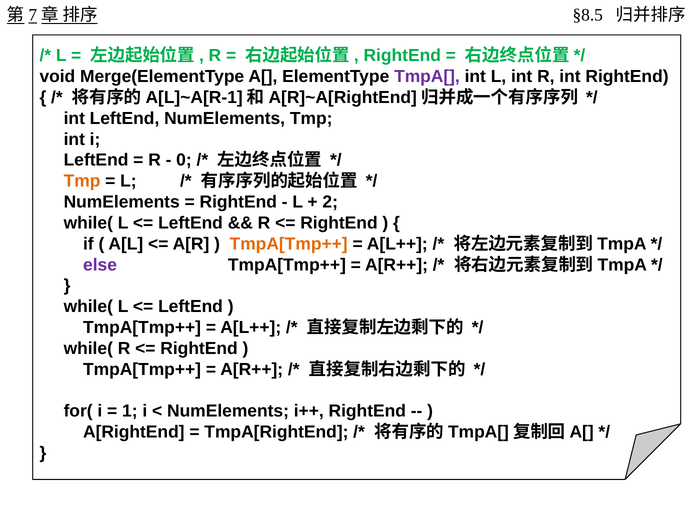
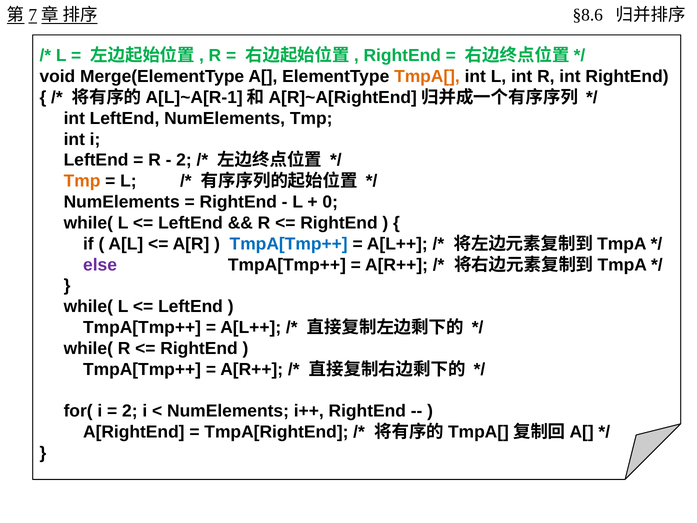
§8.5: §8.5 -> §8.6
TmpA[ colour: purple -> orange
0 at (184, 160): 0 -> 2
2: 2 -> 0
TmpA[Tmp++ at (289, 244) colour: orange -> blue
1 at (130, 411): 1 -> 2
